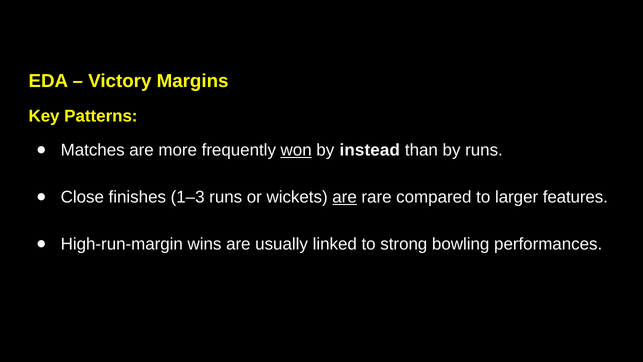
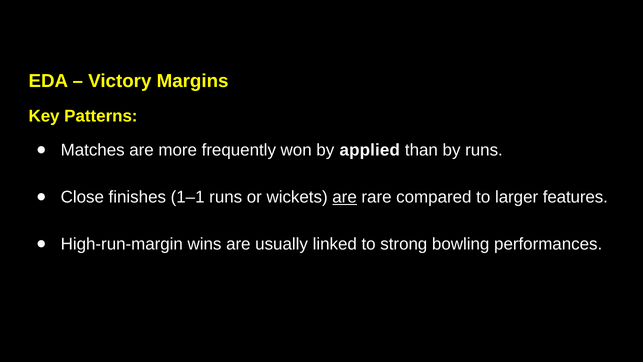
won underline: present -> none
instead: instead -> applied
1–3: 1–3 -> 1–1
